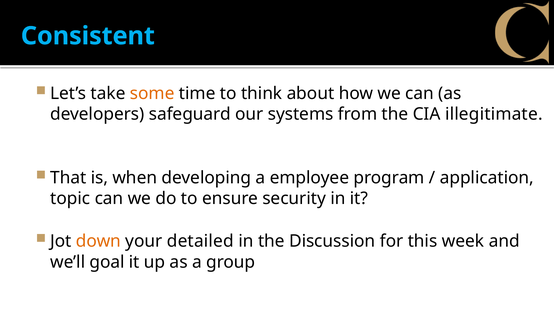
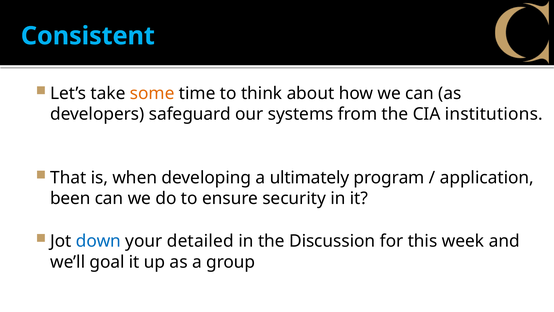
illegitimate: illegitimate -> institutions
employee: employee -> ultimately
topic: topic -> been
down colour: orange -> blue
